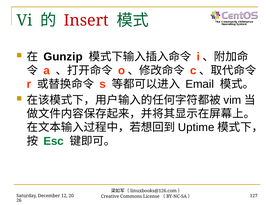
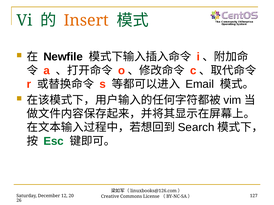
Insert colour: red -> orange
Gunzip: Gunzip -> Newfile
Uptime: Uptime -> Search
